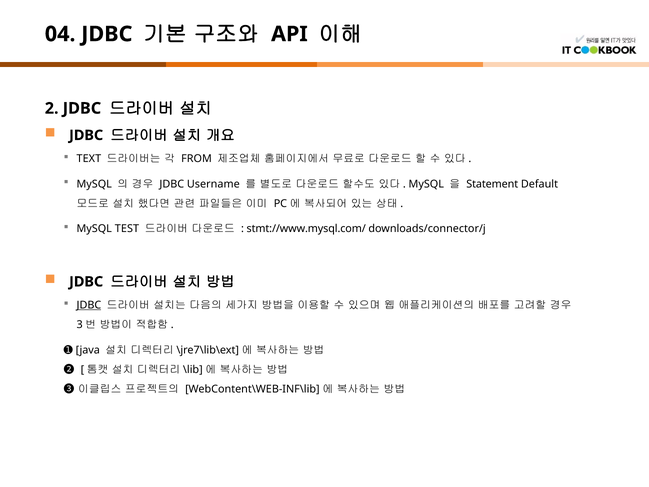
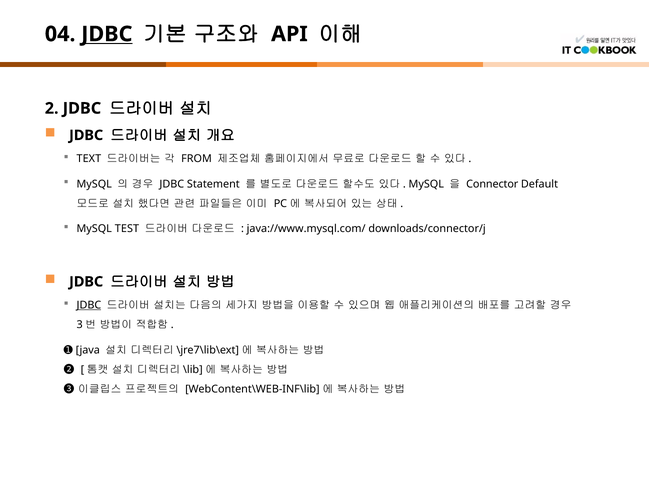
JDBC at (107, 34) underline: none -> present
Username: Username -> Statement
Statement: Statement -> Connector
stmt://www.mysql.com/: stmt://www.mysql.com/ -> java://www.mysql.com/
